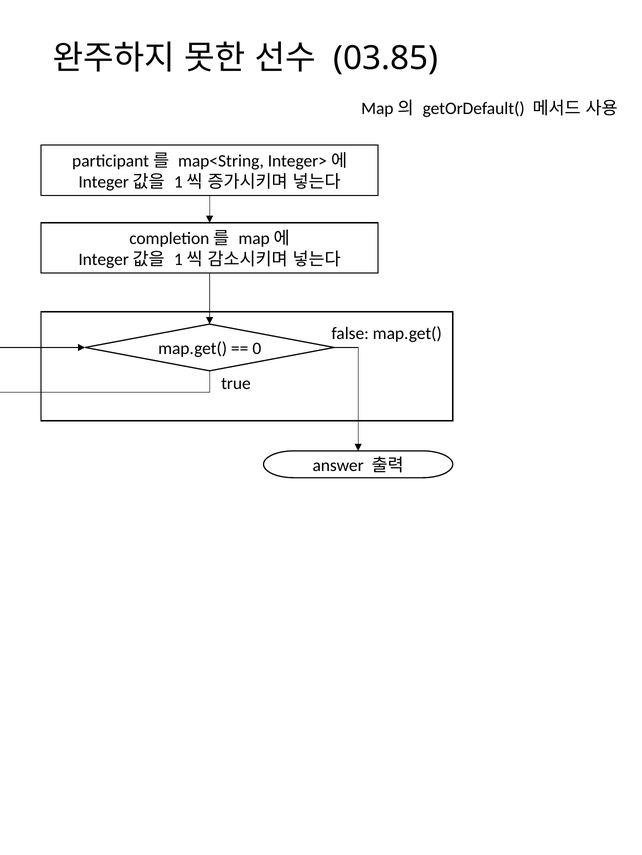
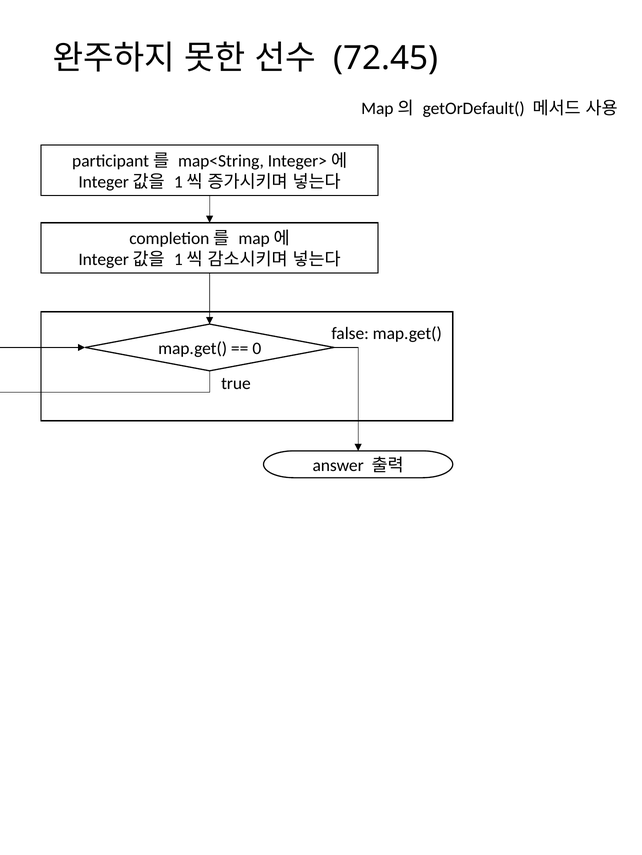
03.85: 03.85 -> 72.45
